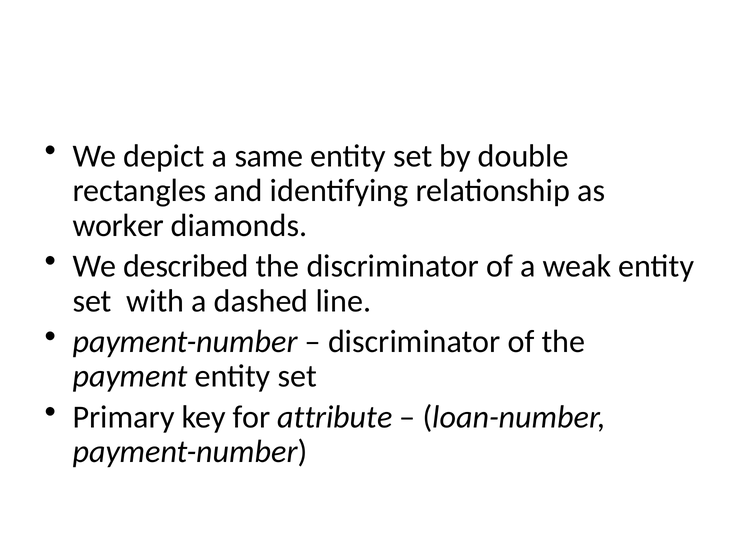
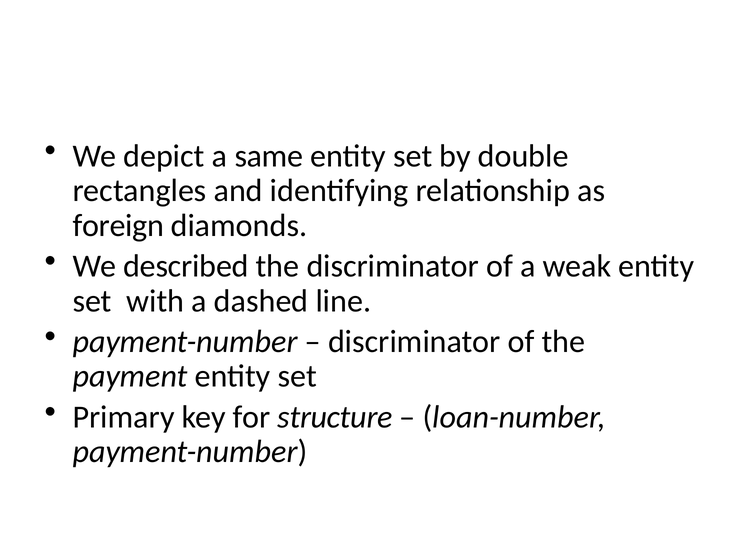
worker: worker -> foreign
attribute: attribute -> structure
